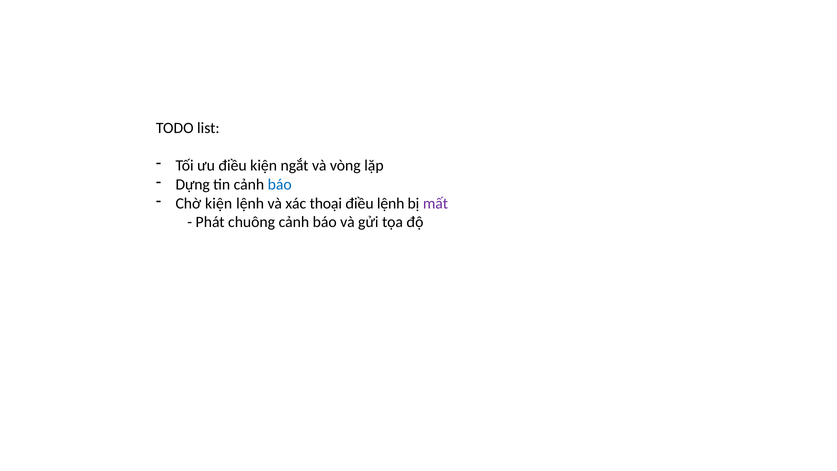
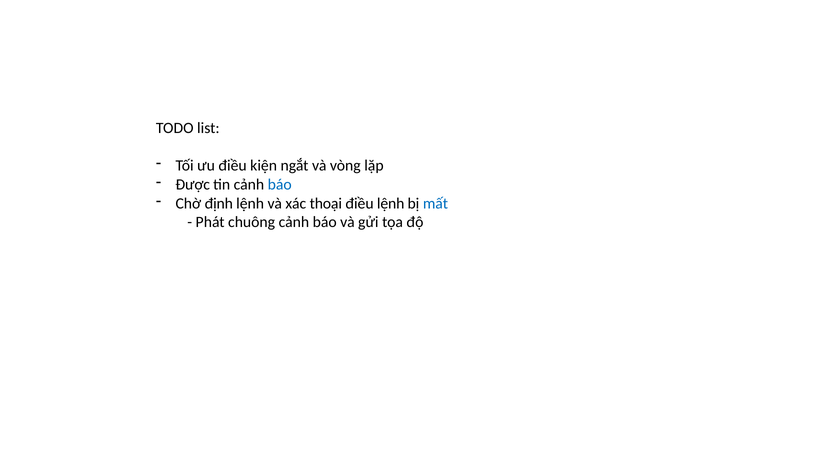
Dựng: Dựng -> Được
Chờ kiện: kiện -> định
mất colour: purple -> blue
